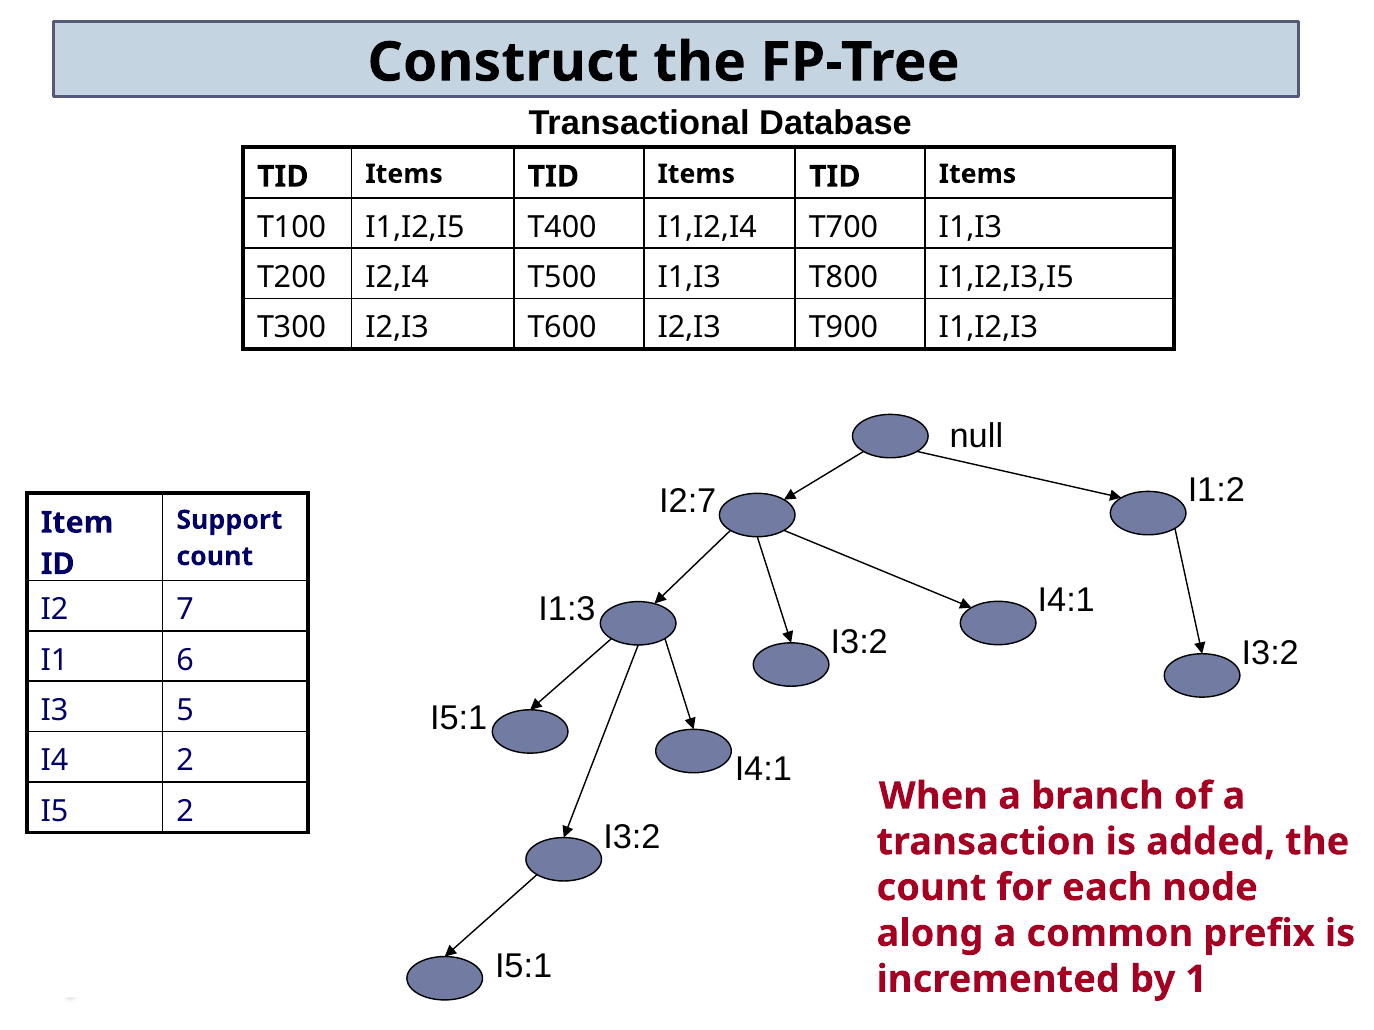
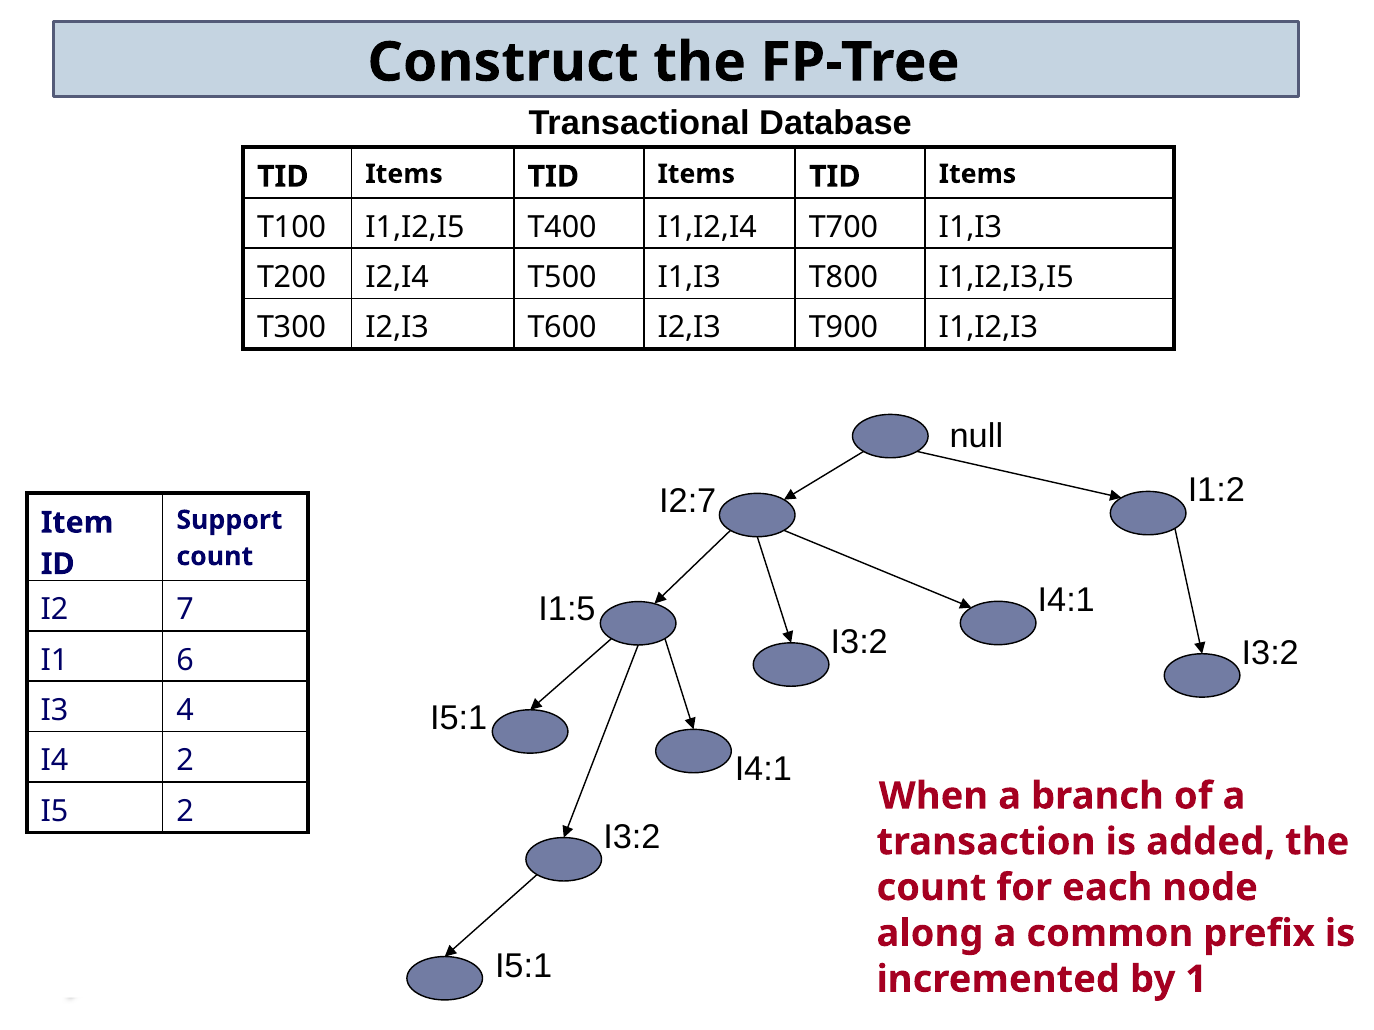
I1:3: I1:3 -> I1:5
5: 5 -> 4
